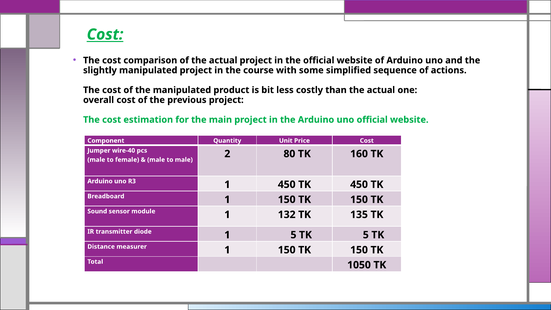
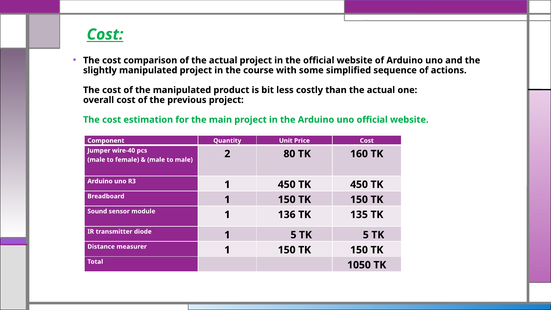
132: 132 -> 136
